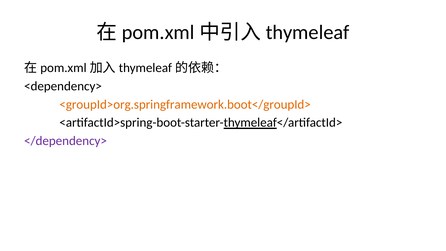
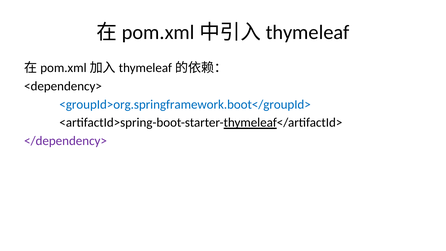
<groupId>org.springframework.boot</groupId> colour: orange -> blue
